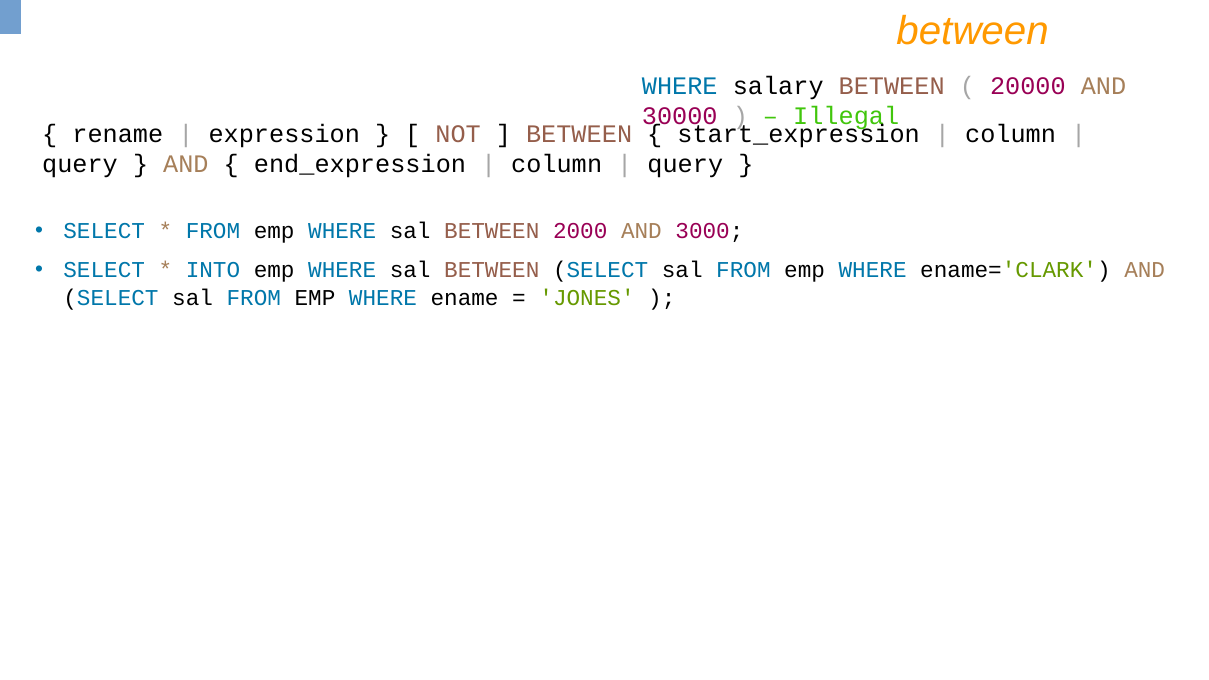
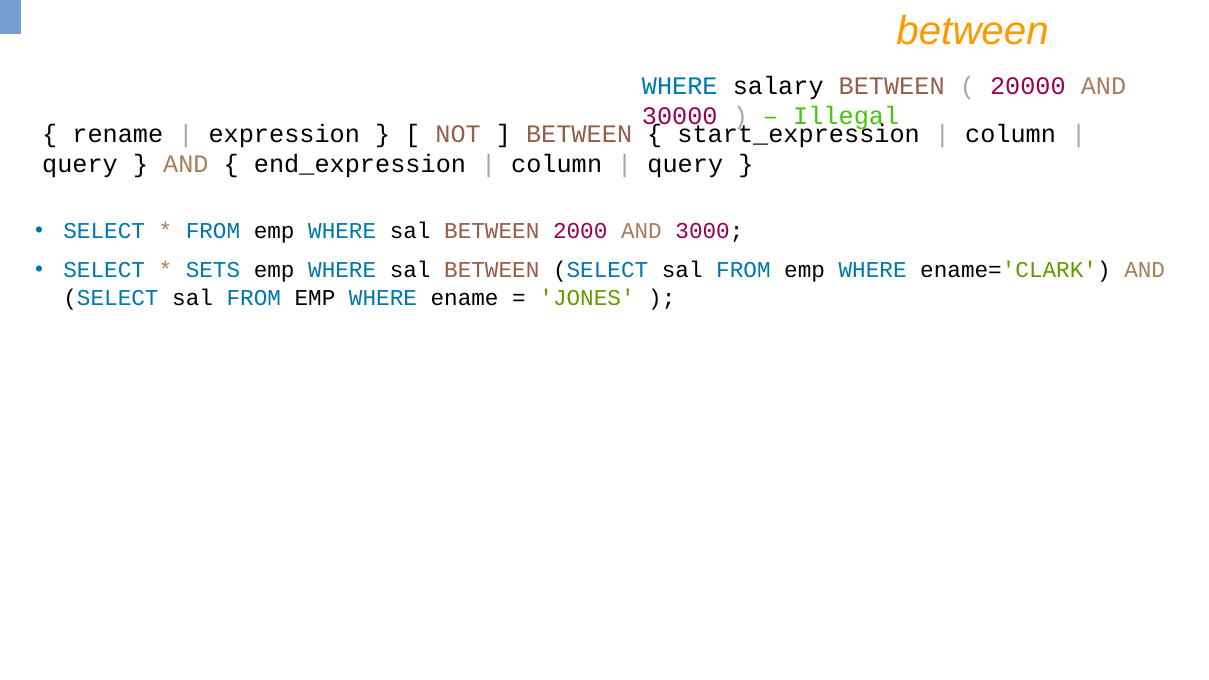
INTO: INTO -> SETS
